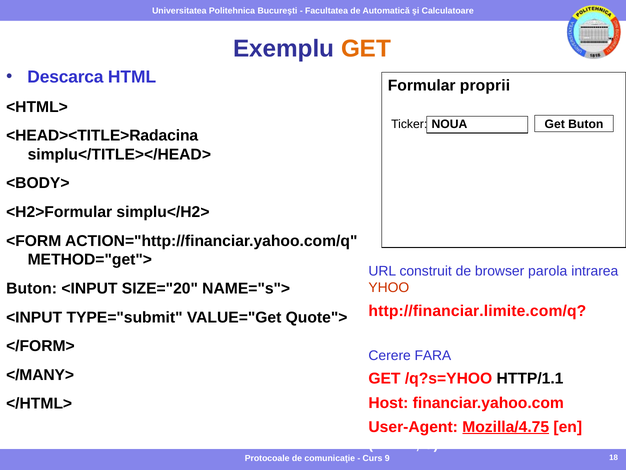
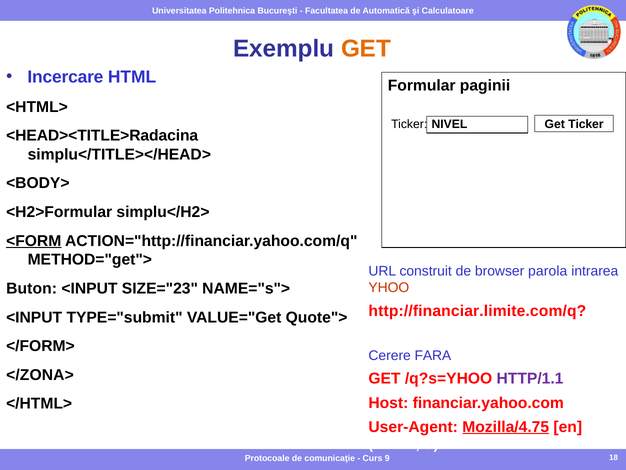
Descarca: Descarca -> Incercare
proprii: proprii -> paginii
NOUA: NOUA -> NIVEL
Get Buton: Buton -> Ticker
<FORM underline: none -> present
SIZE="20: SIZE="20 -> SIZE="23
</MANY>: </MANY> -> </ZONA>
HTTP/1.1 colour: black -> purple
